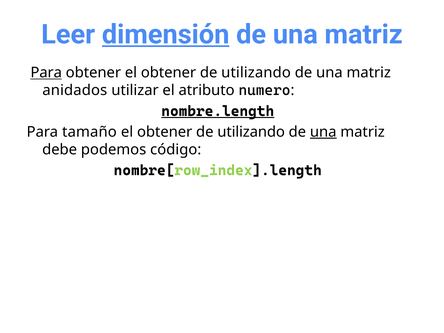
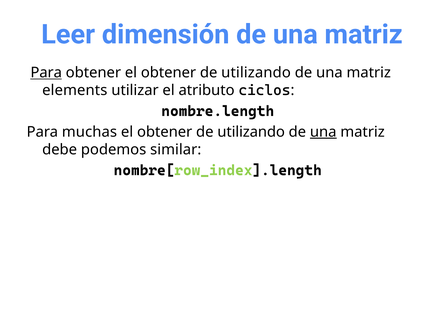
dimensión underline: present -> none
anidados: anidados -> elements
numero: numero -> ciclos
nombre.length underline: present -> none
tamaño: tamaño -> muchas
código: código -> similar
